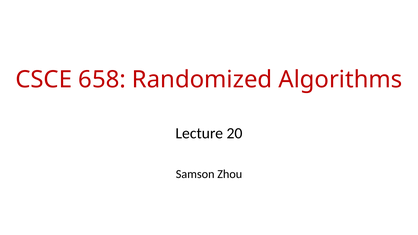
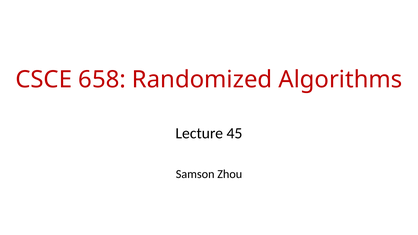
20: 20 -> 45
